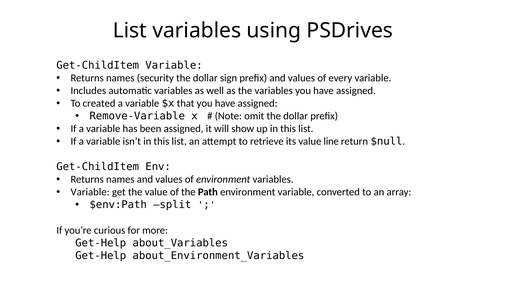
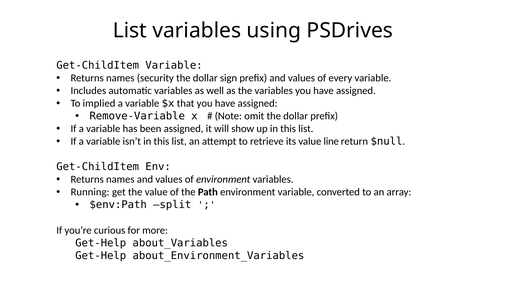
created: created -> implied
Variable at (90, 192): Variable -> Running
